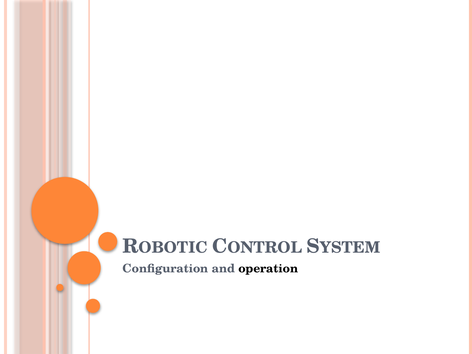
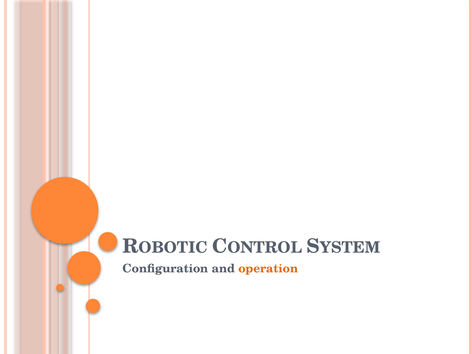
operation colour: black -> orange
